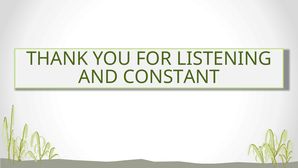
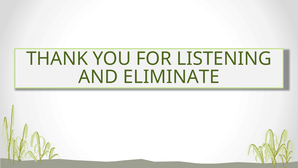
CONSTANT: CONSTANT -> ELIMINATE
